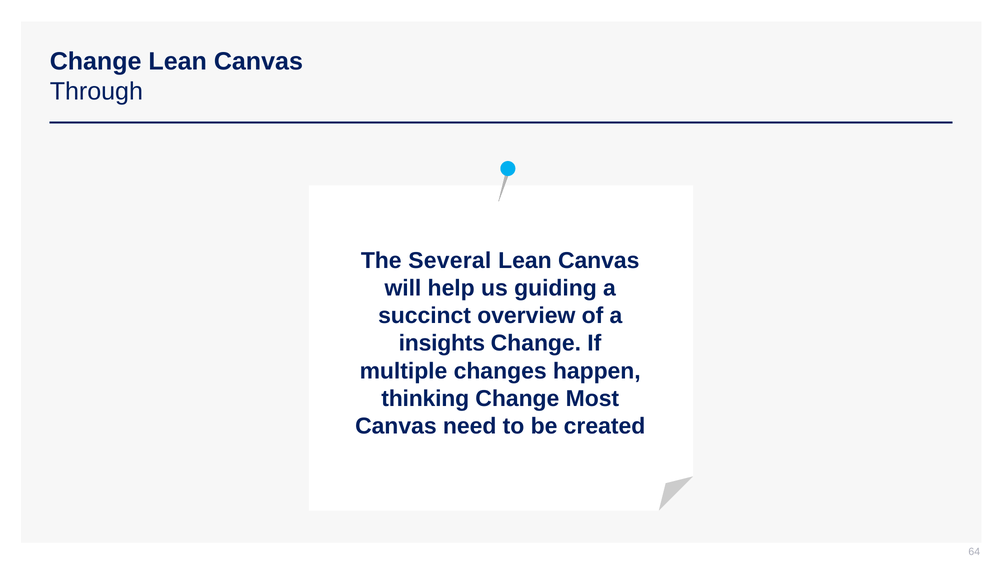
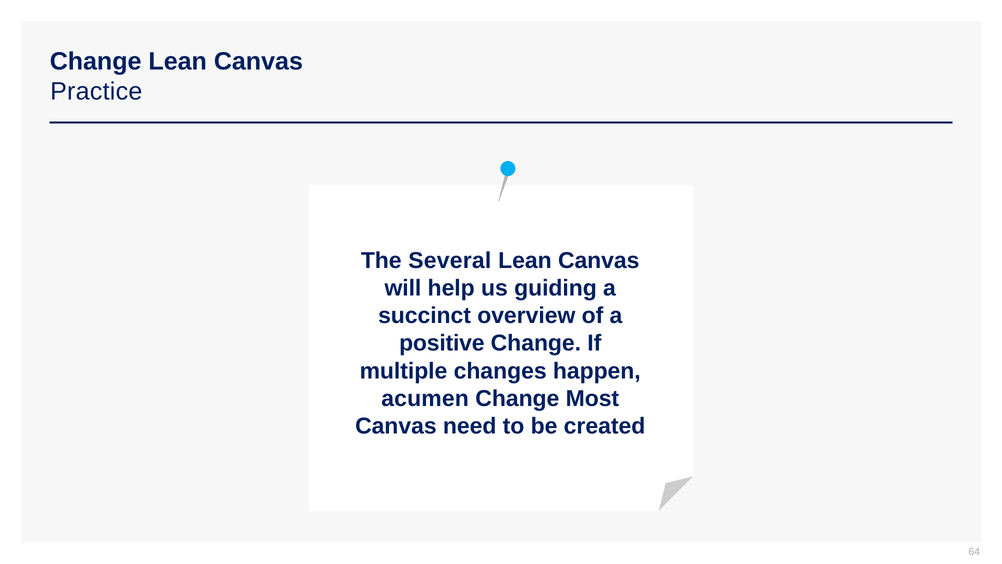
Through: Through -> Practice
insights: insights -> positive
thinking: thinking -> acumen
